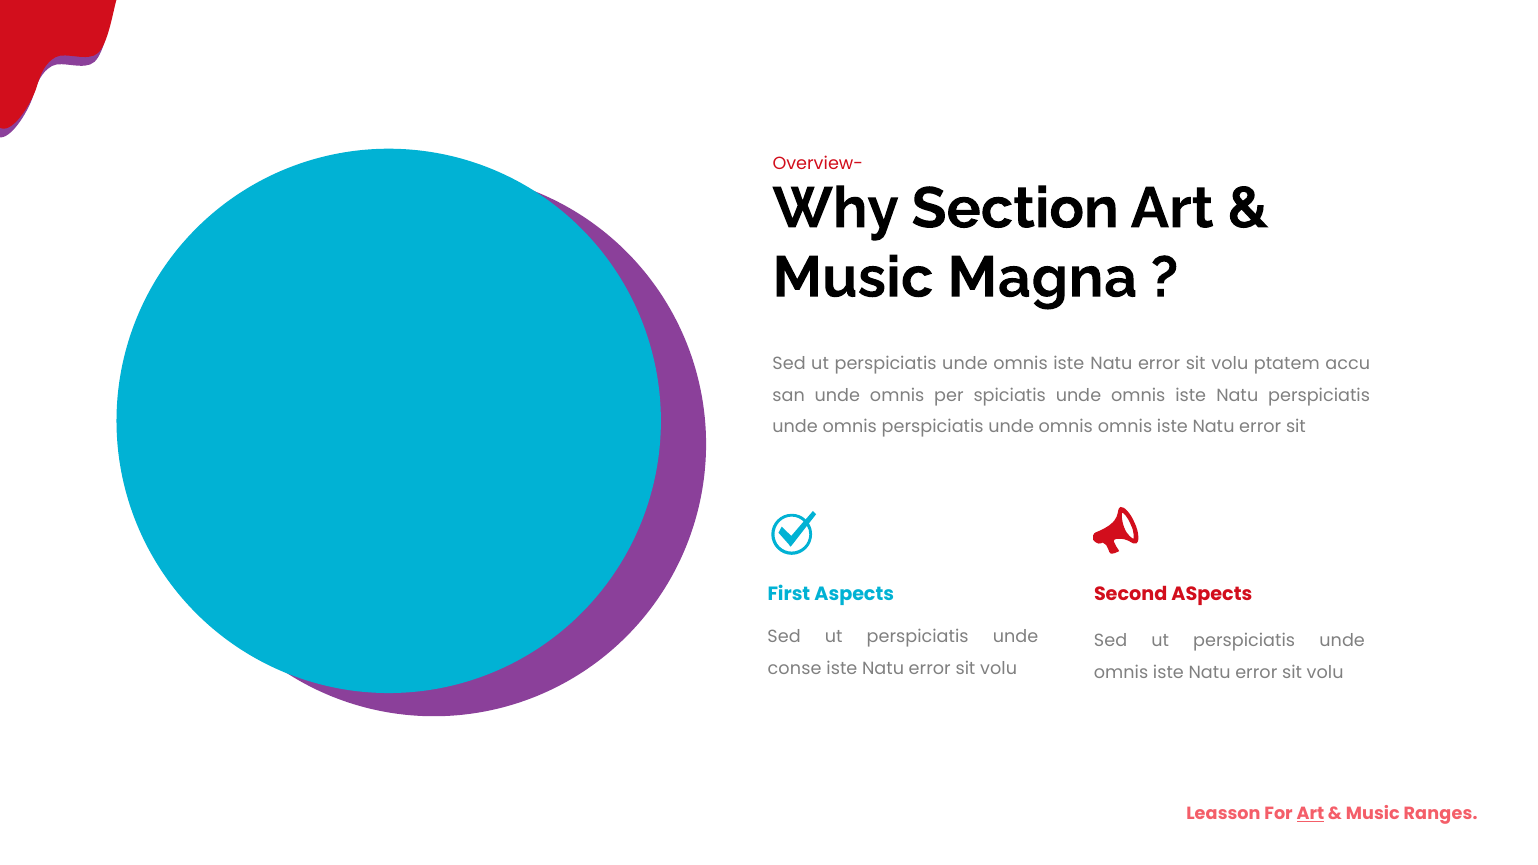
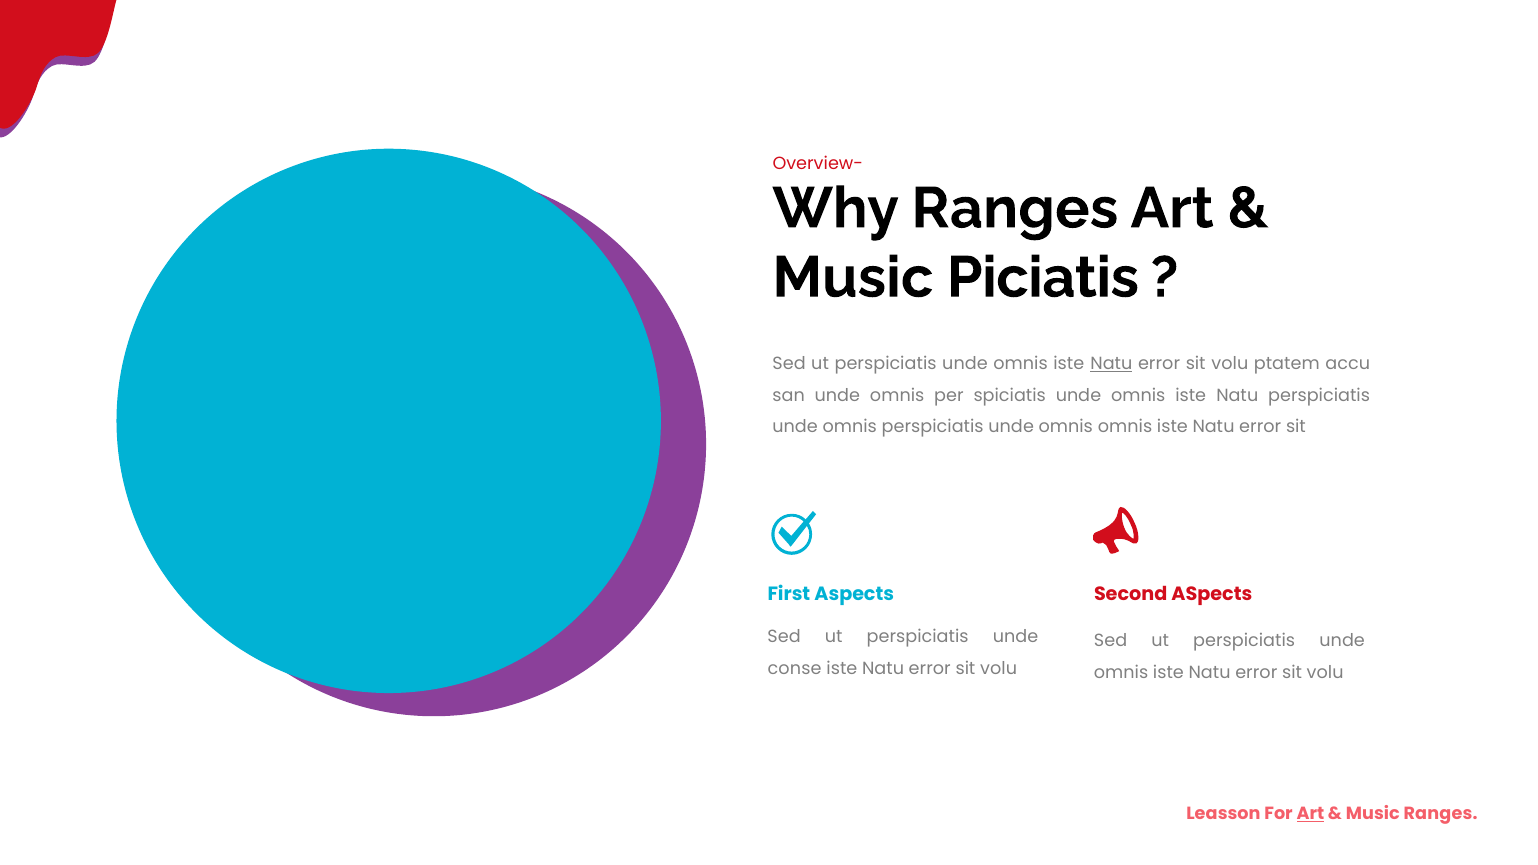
Why Section: Section -> Ranges
Magna: Magna -> Piciatis
Natu at (1111, 364) underline: none -> present
